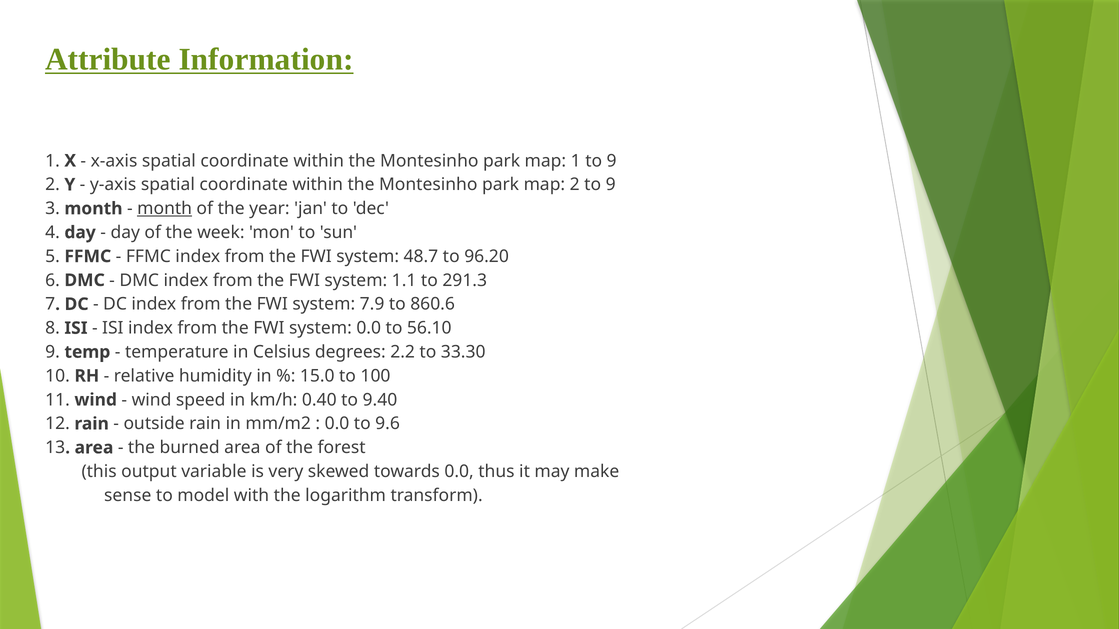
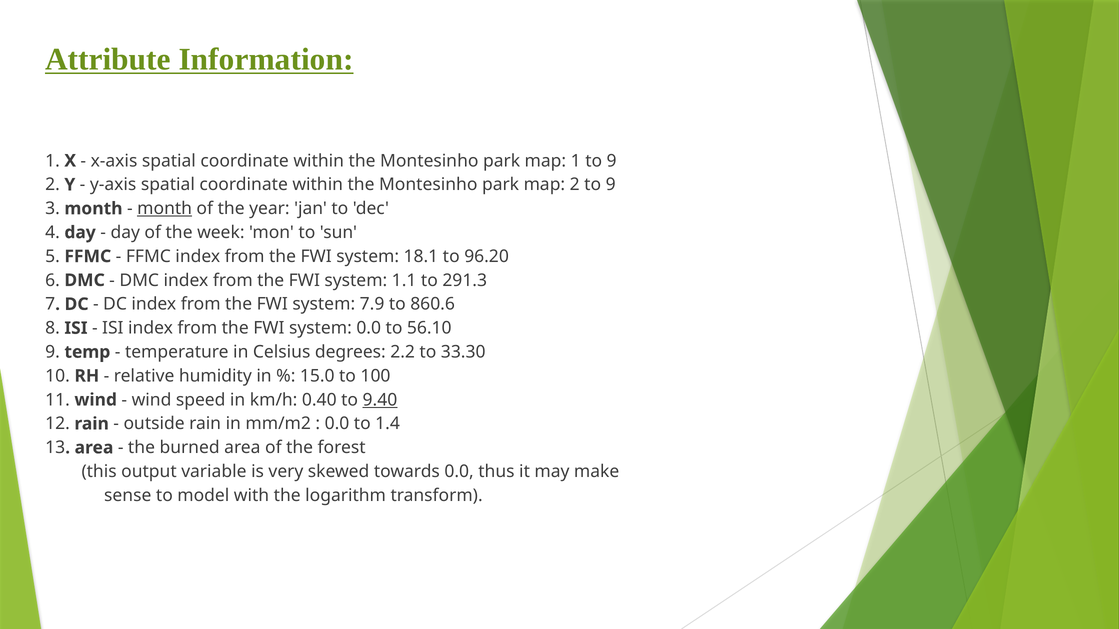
48.7: 48.7 -> 18.1
9.40 underline: none -> present
9.6: 9.6 -> 1.4
